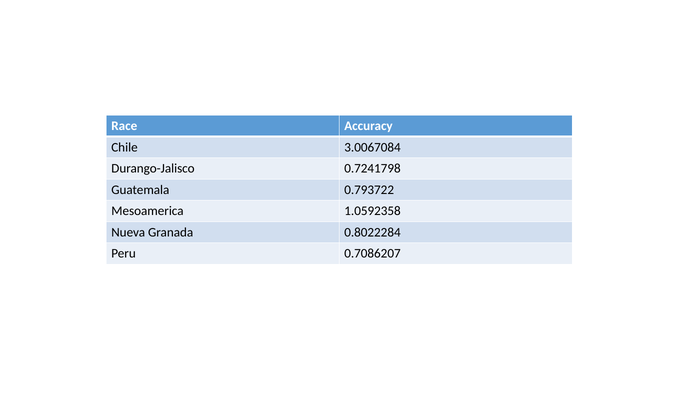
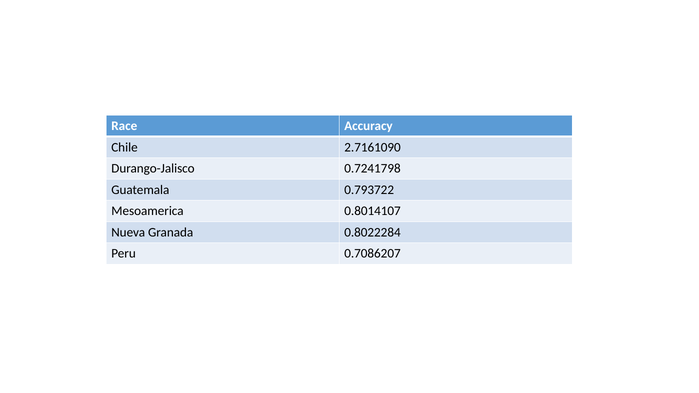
3.0067084: 3.0067084 -> 2.7161090
1.0592358: 1.0592358 -> 0.8014107
